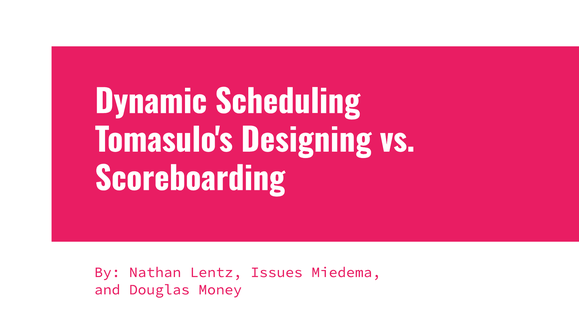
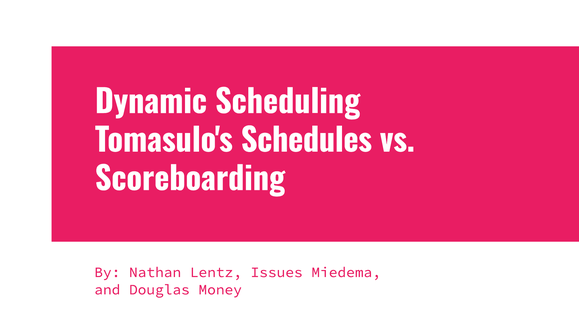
Designing: Designing -> Schedules
